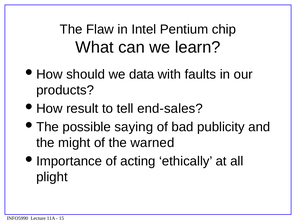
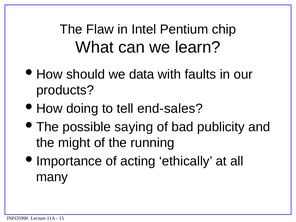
result: result -> doing
warned: warned -> running
plight: plight -> many
